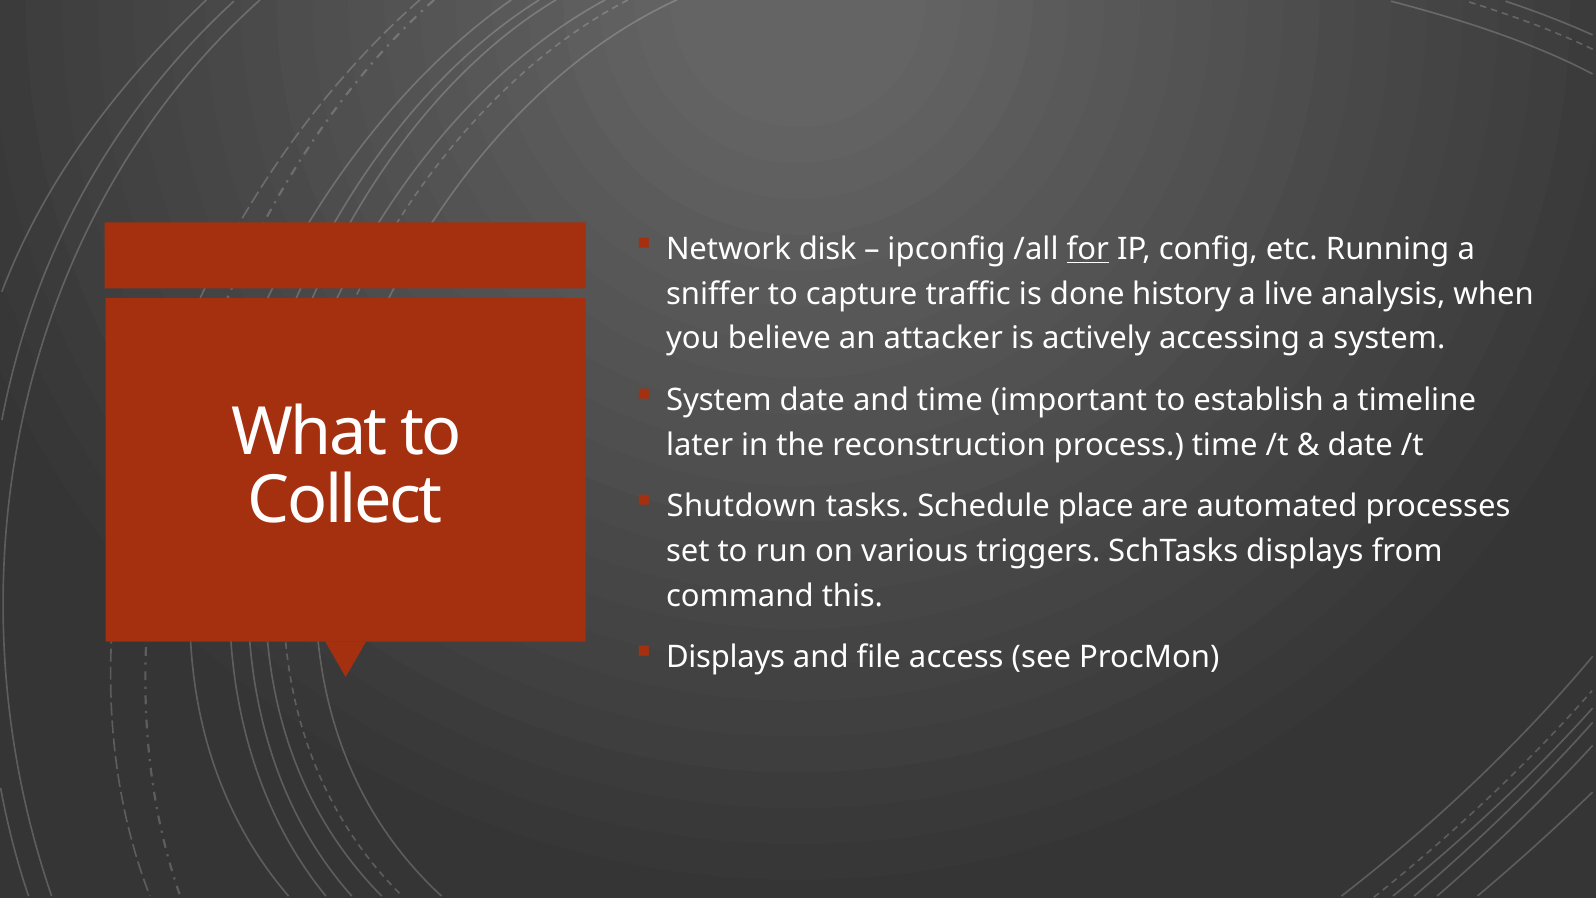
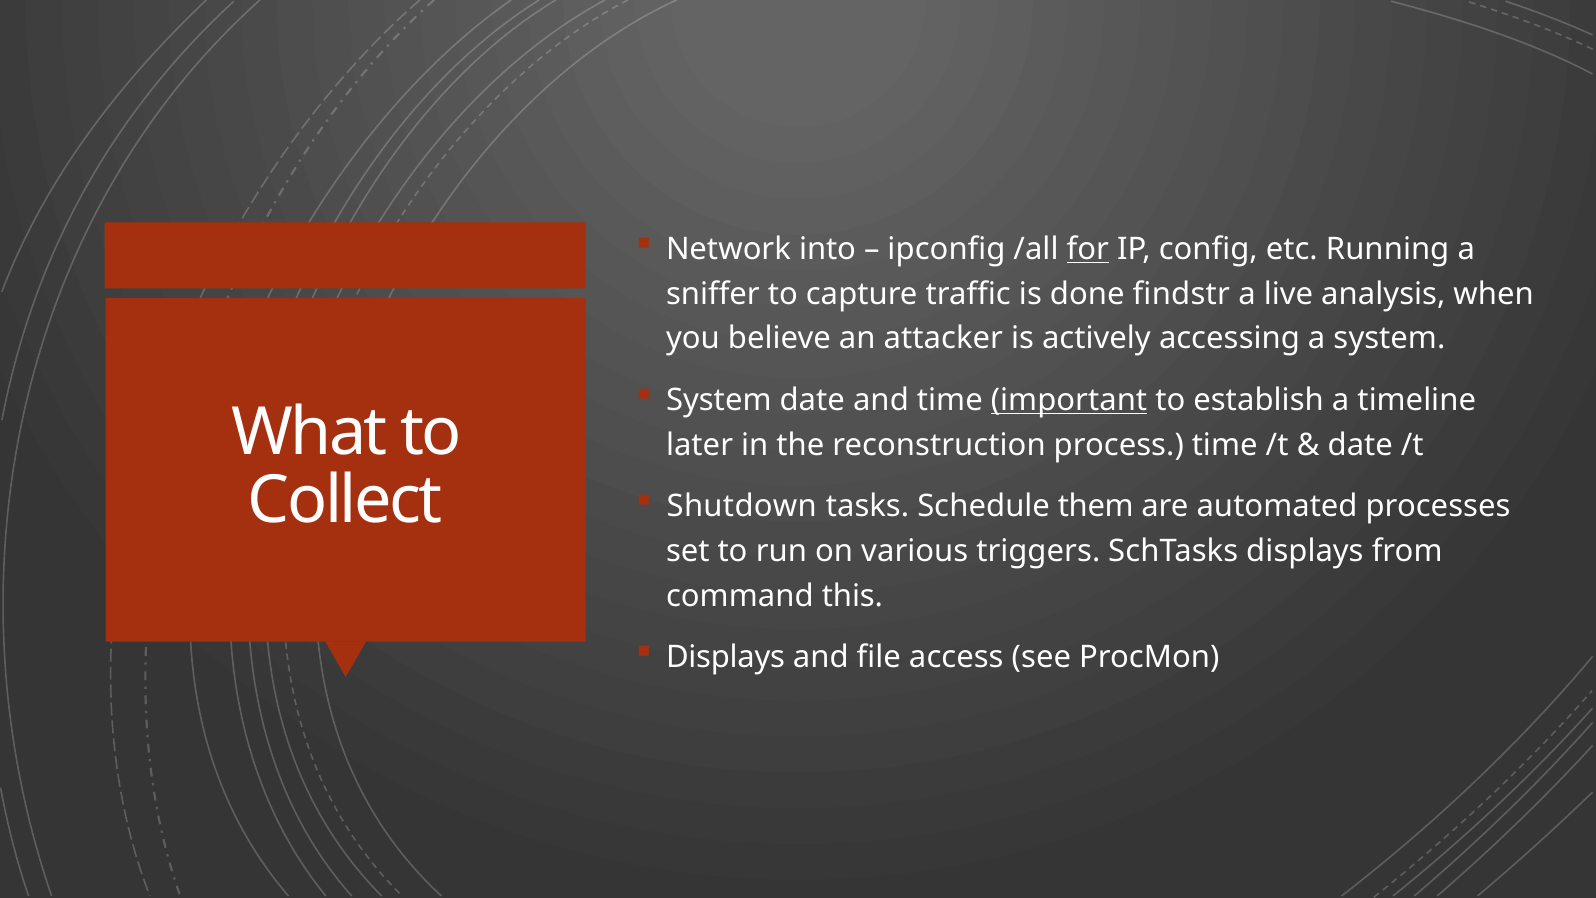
disk: disk -> into
history: history -> findstr
important underline: none -> present
place: place -> them
